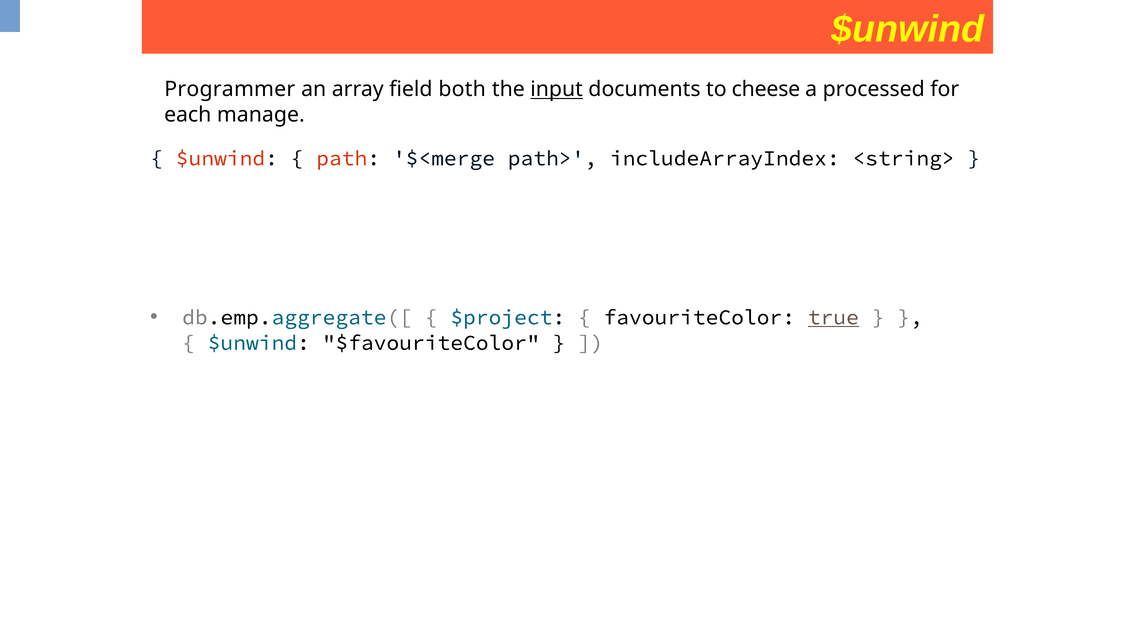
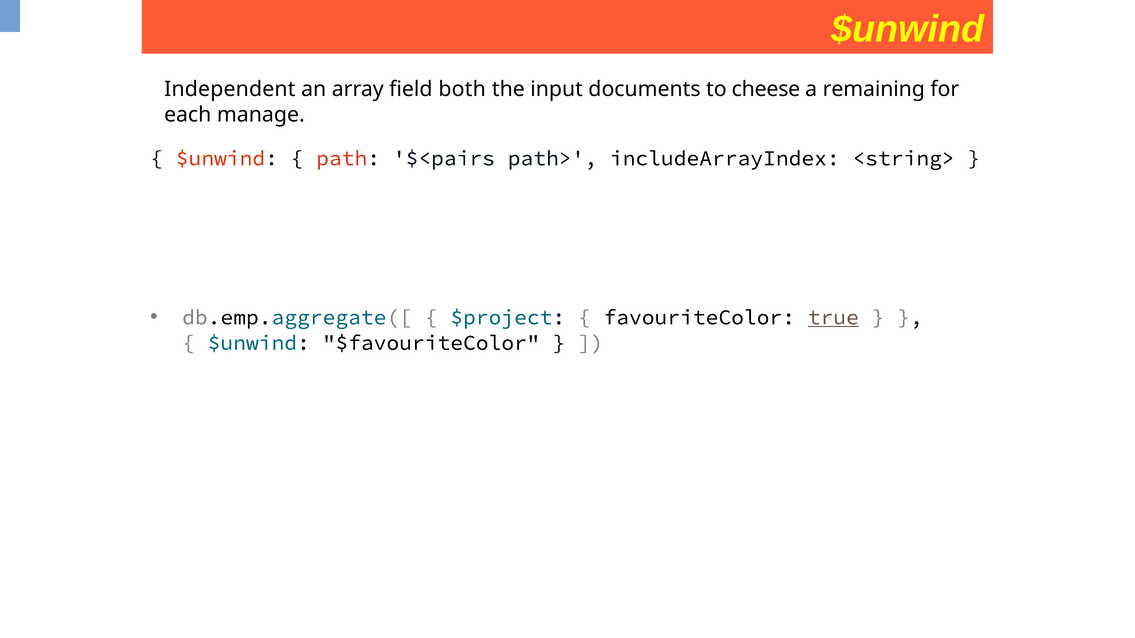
Programmer: Programmer -> Independent
input underline: present -> none
processed: processed -> remaining
$<merge: $<merge -> $<pairs
